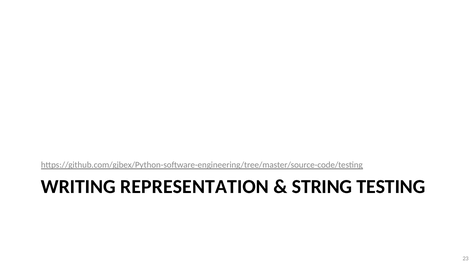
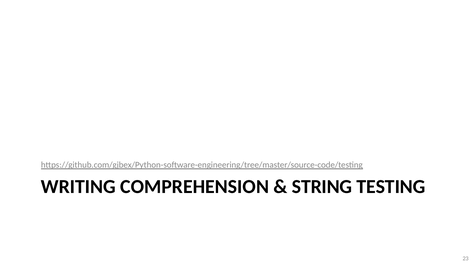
REPRESENTATION: REPRESENTATION -> COMPREHENSION
